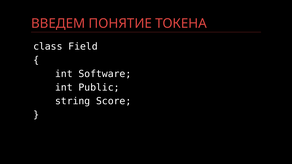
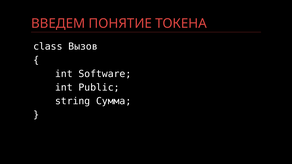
Field: Field -> Вызов
Score: Score -> Сумма
